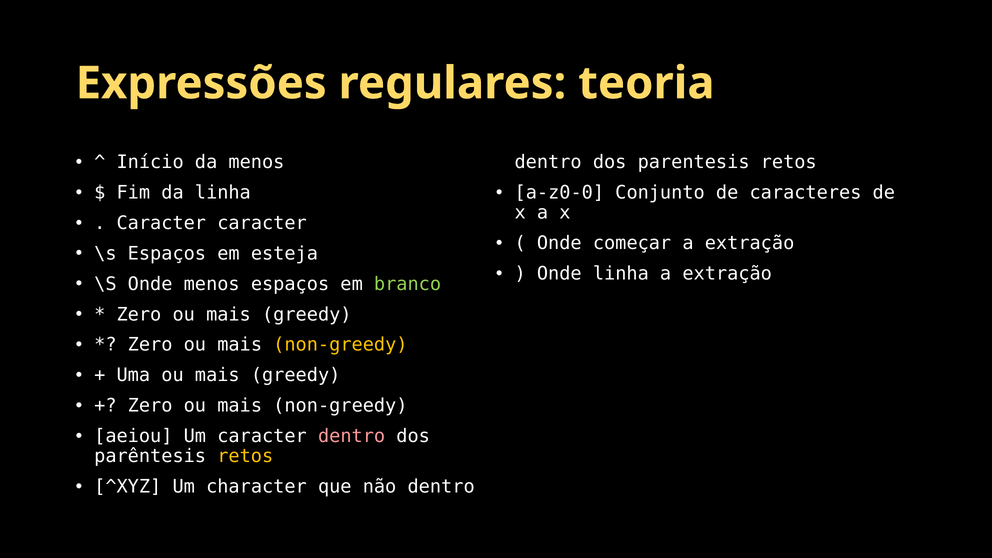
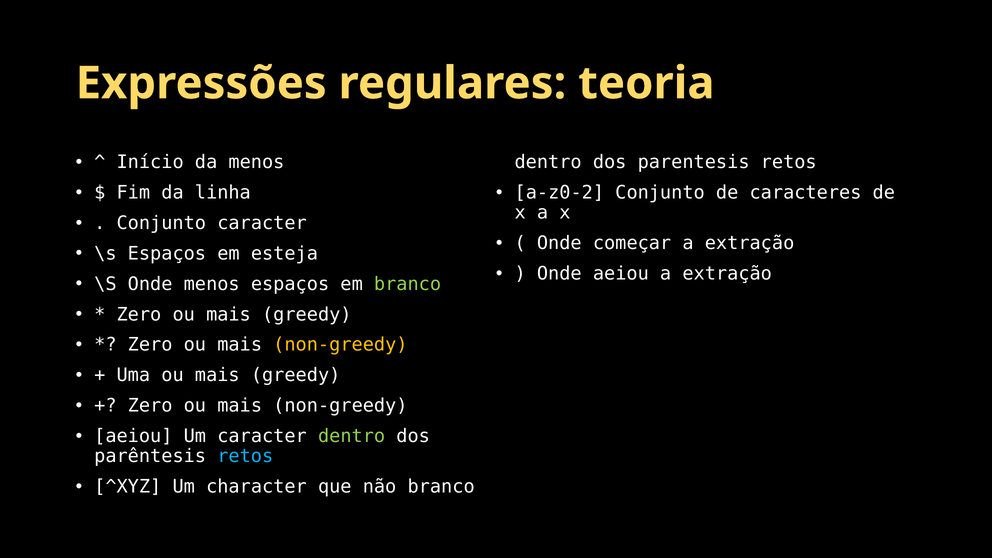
a-z0-0: a-z0-0 -> a-z0-2
Caracter at (161, 223): Caracter -> Conjunto
Onde linha: linha -> aeiou
dentro at (352, 436) colour: pink -> light green
retos at (245, 456) colour: yellow -> light blue
não dentro: dentro -> branco
